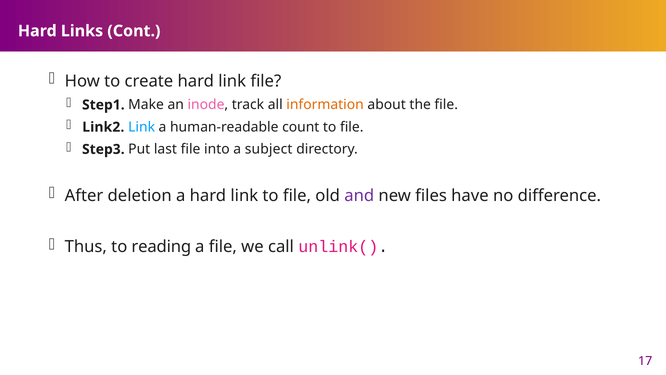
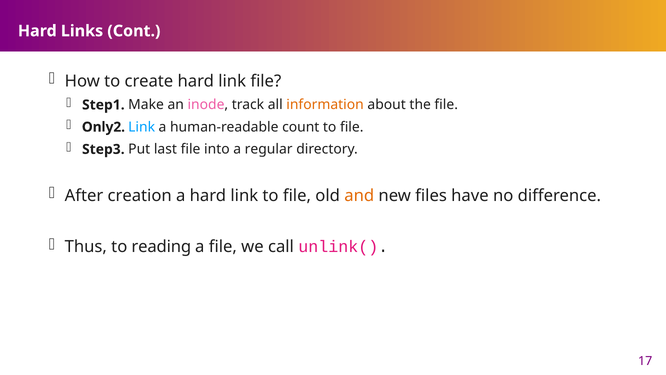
Link2: Link2 -> Only2
subject: subject -> regular
deletion: deletion -> creation
and colour: purple -> orange
